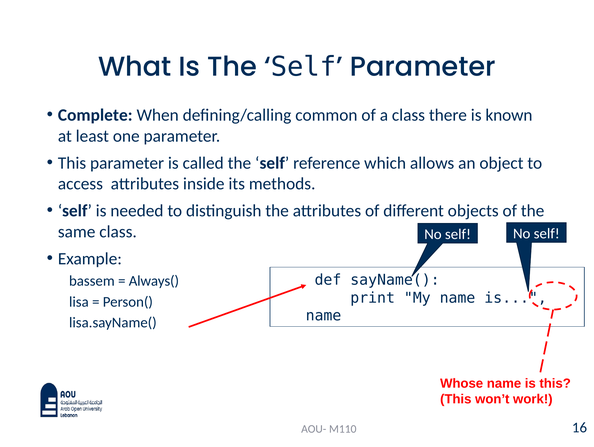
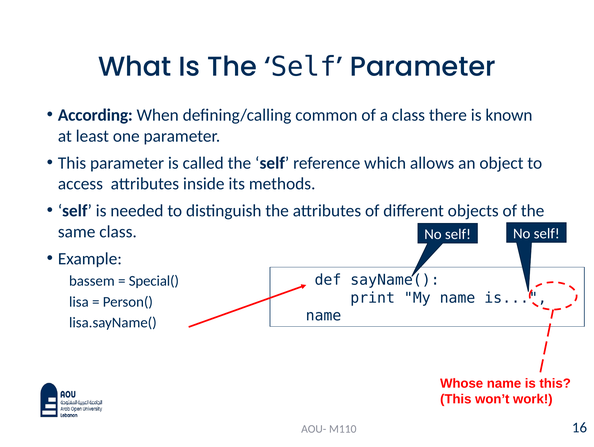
Complete: Complete -> According
Always(: Always( -> Special(
